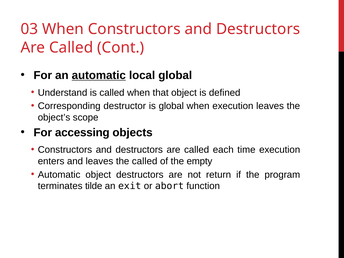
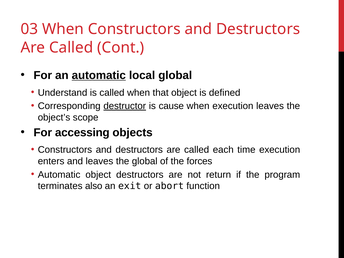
destructor underline: none -> present
is global: global -> cause
the called: called -> global
empty: empty -> forces
tilde: tilde -> also
